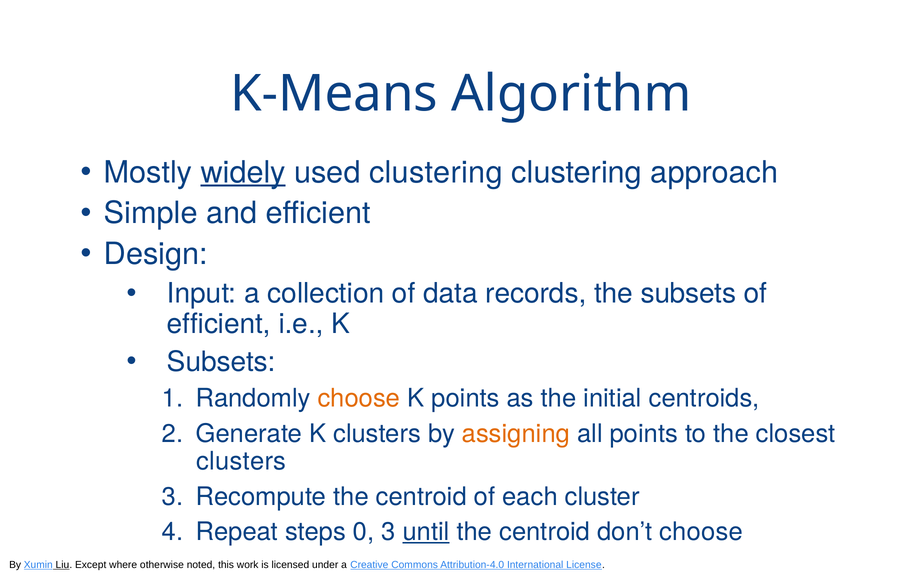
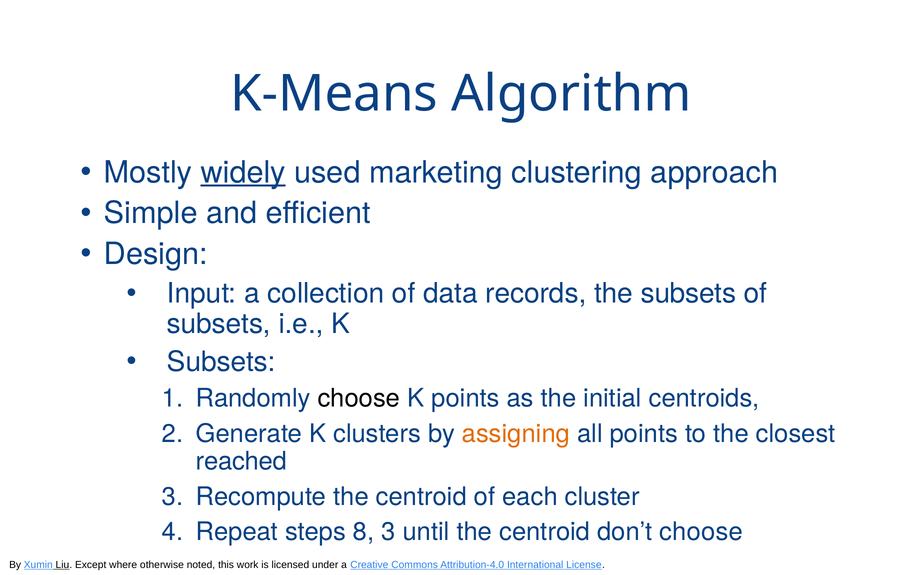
used clustering: clustering -> marketing
efficient at (219, 324): efficient -> subsets
choose at (359, 398) colour: orange -> black
clusters at (241, 461): clusters -> reached
0: 0 -> 8
until underline: present -> none
